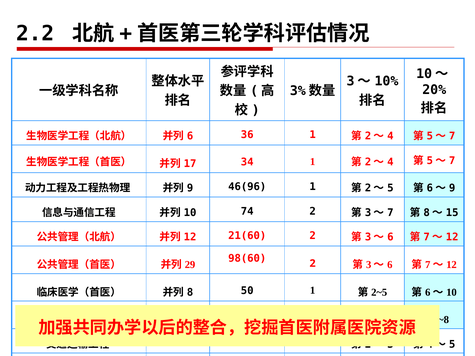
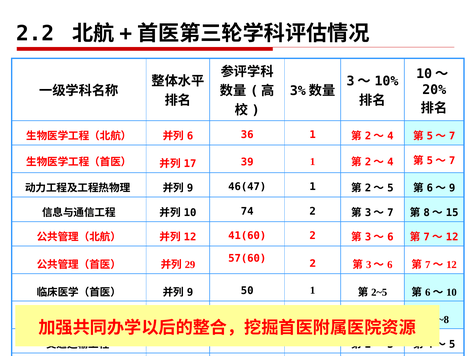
34 at (247, 162): 34 -> 39
46(96: 46(96 -> 46(47
21(60: 21(60 -> 41(60
98(60: 98(60 -> 57(60
8 at (190, 292): 8 -> 9
